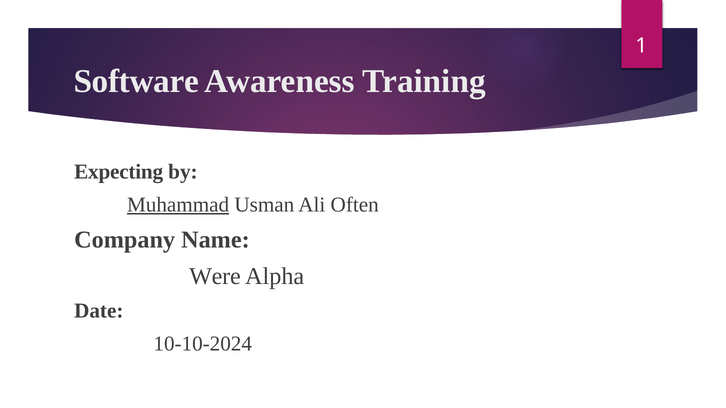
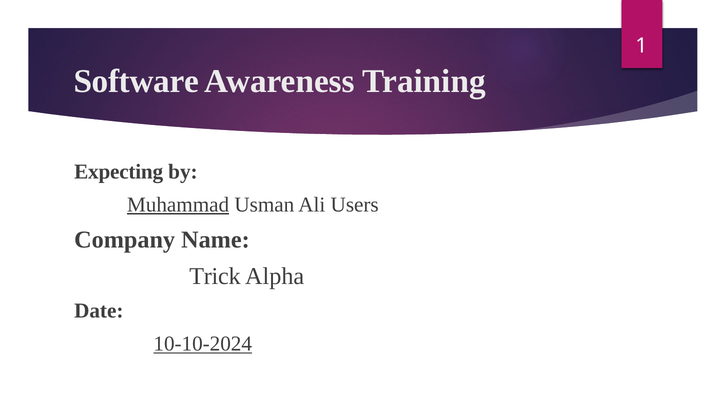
Often: Often -> Users
Were: Were -> Trick
10-10-2024 underline: none -> present
